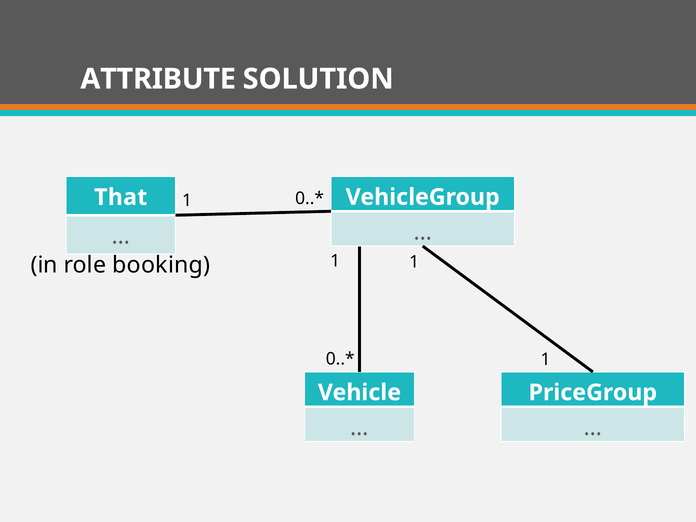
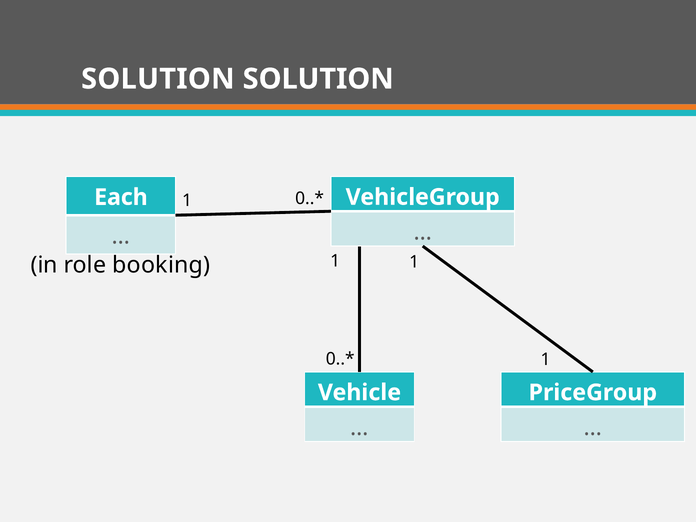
ATTRIBUTE at (158, 79): ATTRIBUTE -> SOLUTION
That: That -> Each
